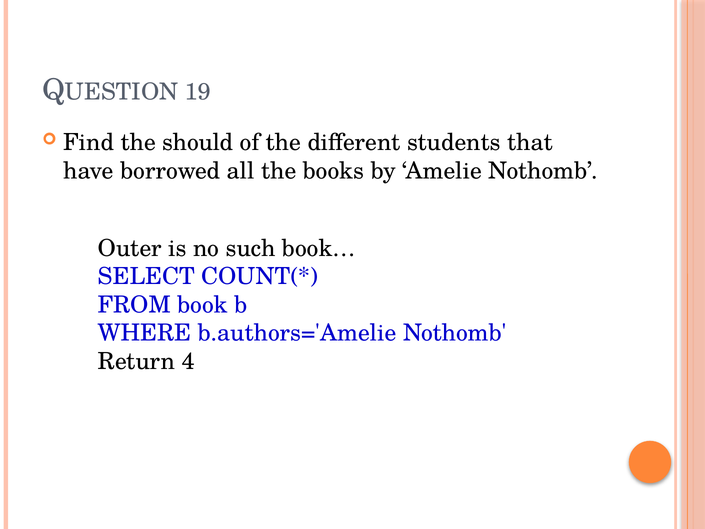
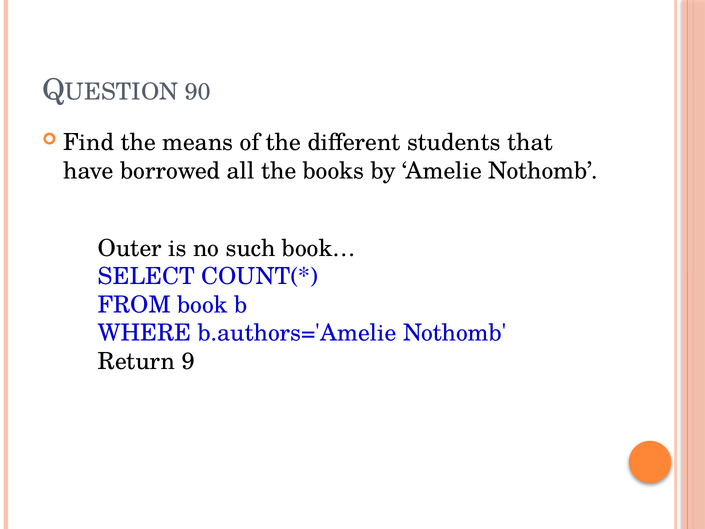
19: 19 -> 90
should: should -> means
4: 4 -> 9
